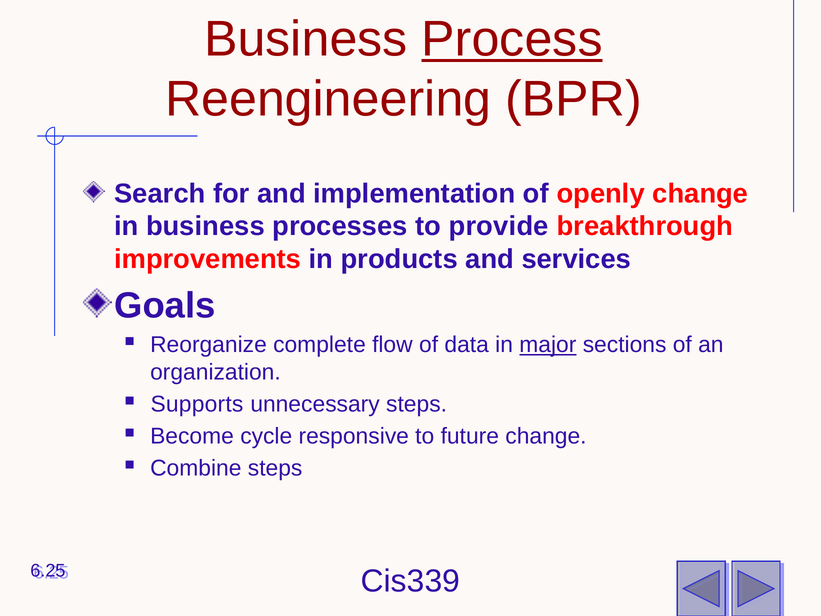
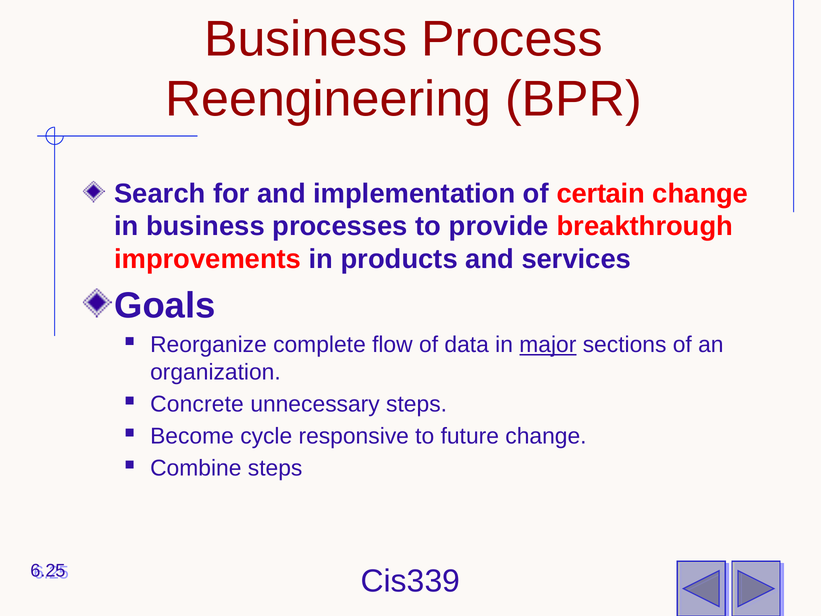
Process underline: present -> none
openly: openly -> certain
Supports: Supports -> Concrete
